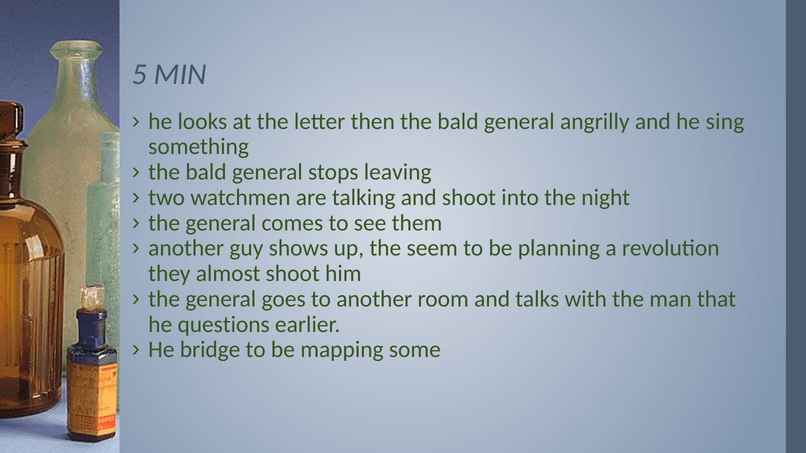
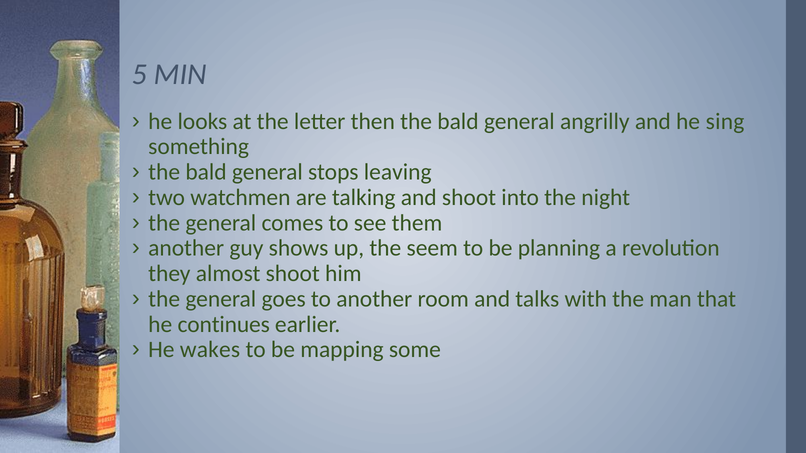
questions: questions -> continues
bridge: bridge -> wakes
